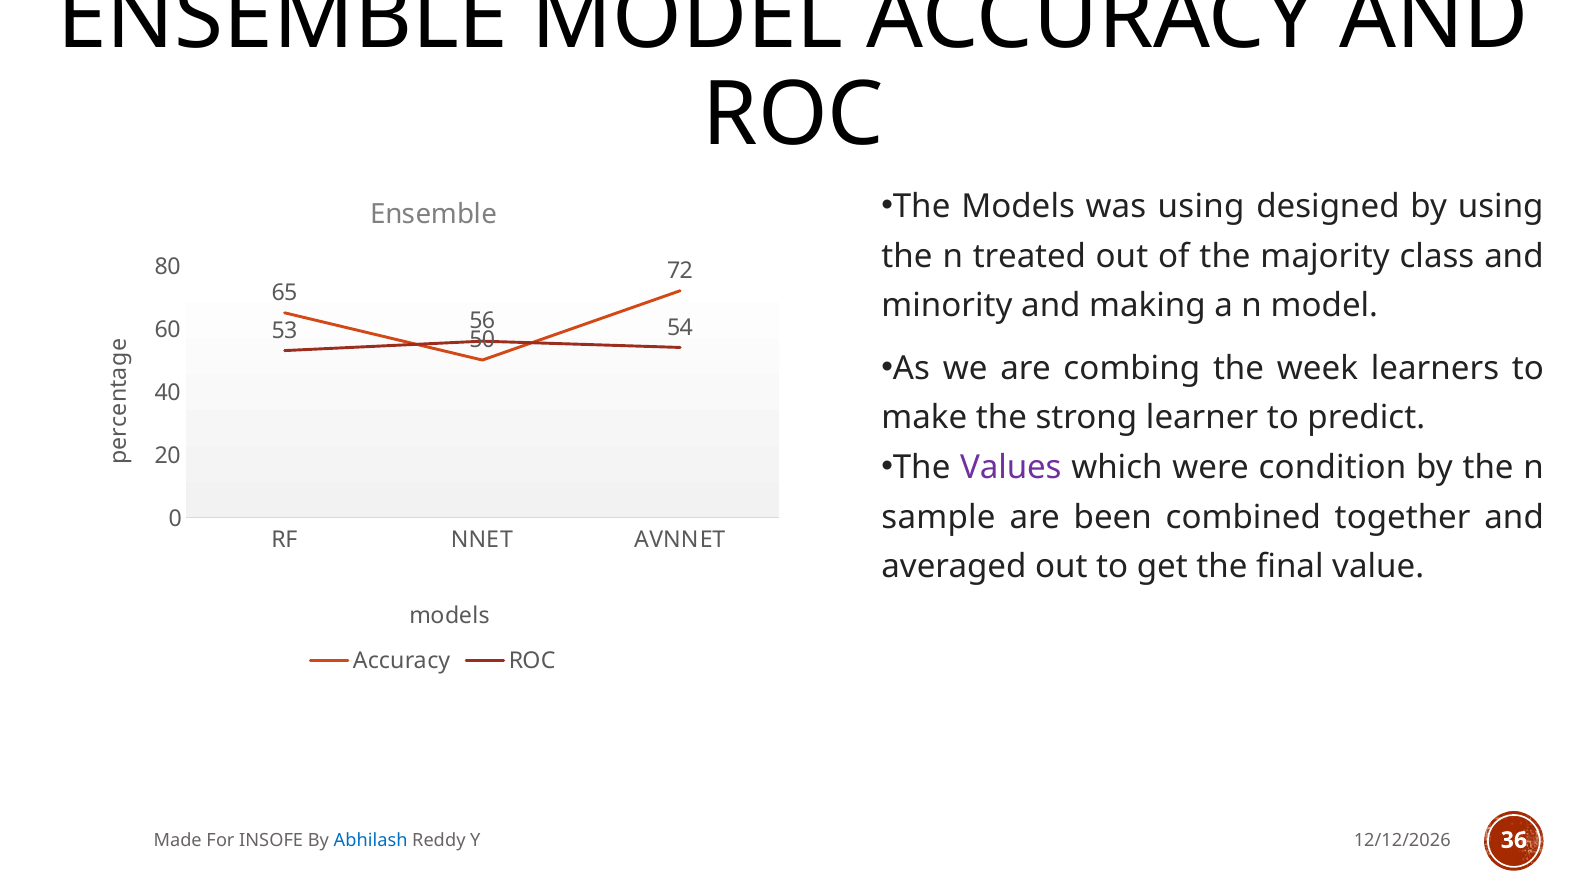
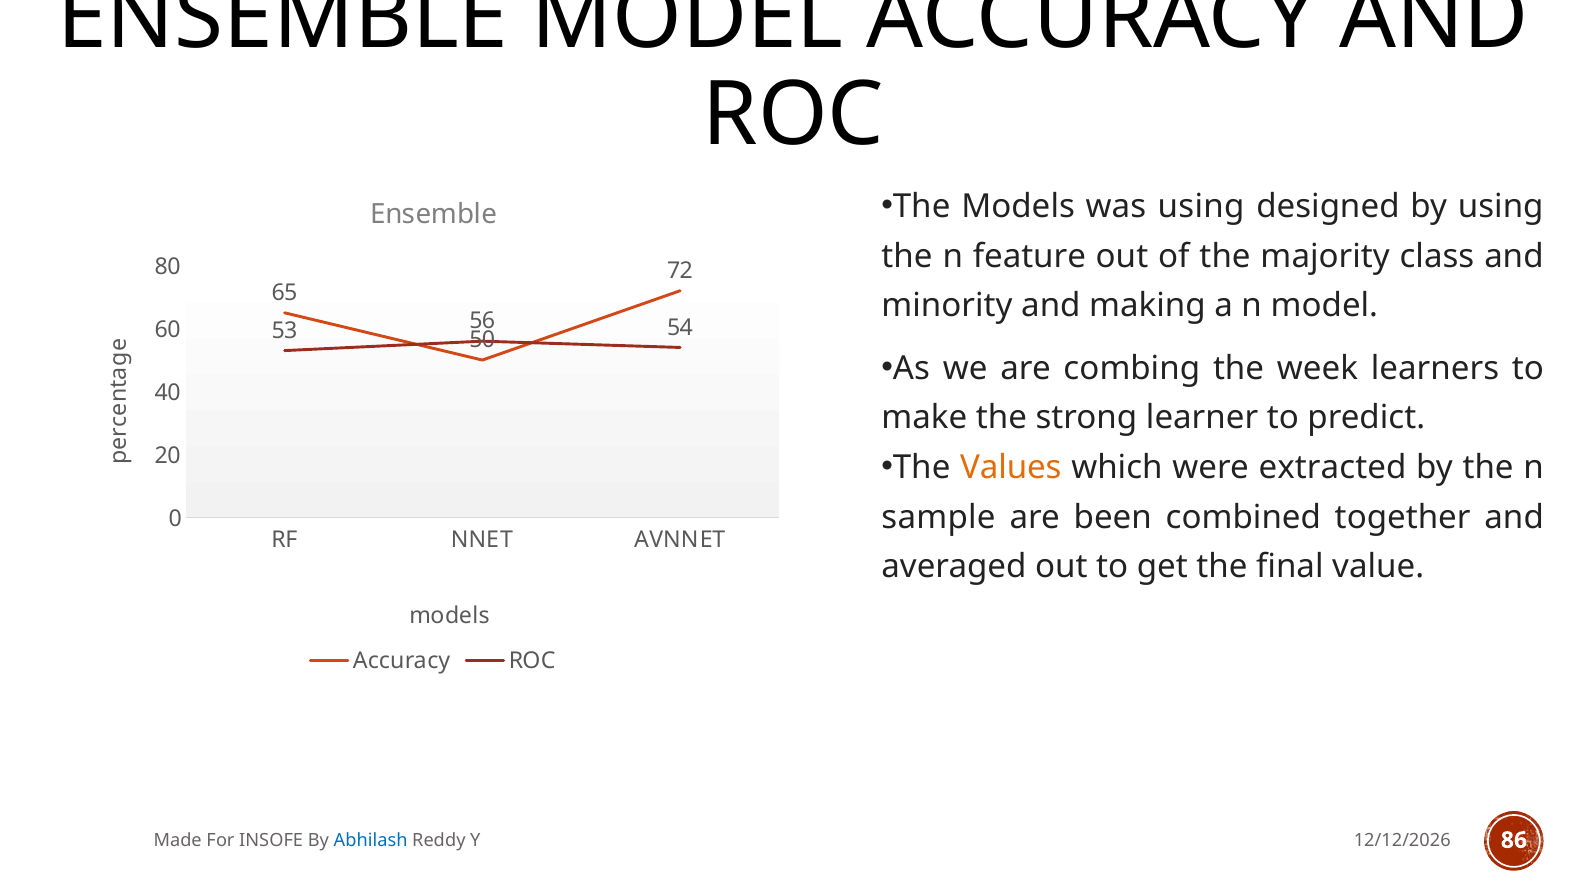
treated: treated -> feature
Values colour: purple -> orange
condition: condition -> extracted
36: 36 -> 86
